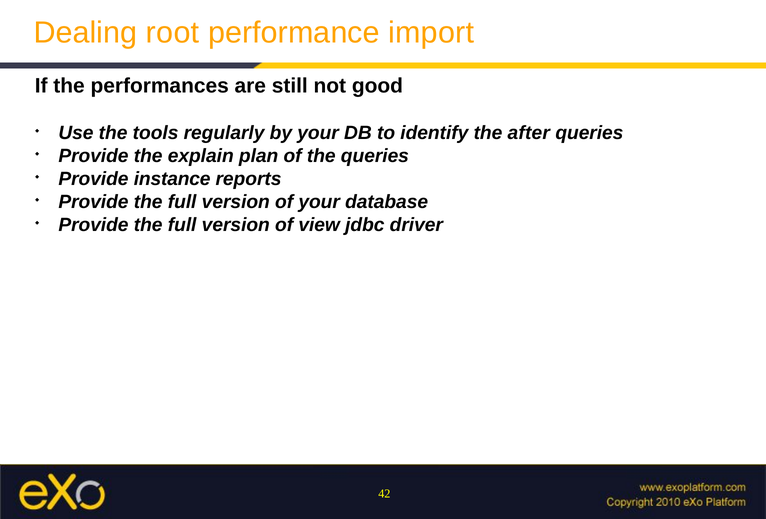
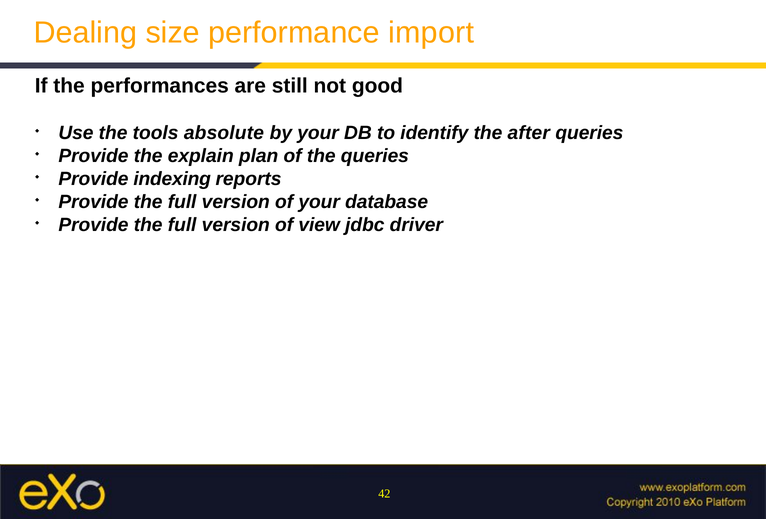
root: root -> size
regularly: regularly -> absolute
instance: instance -> indexing
